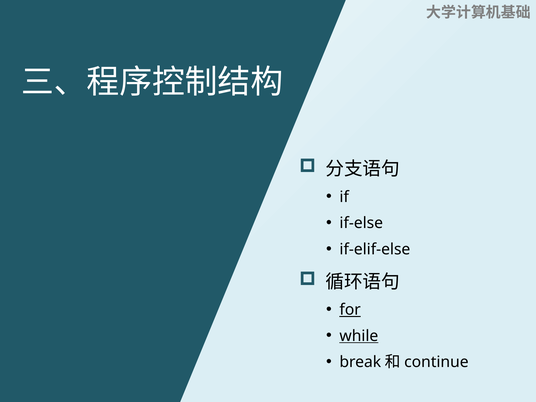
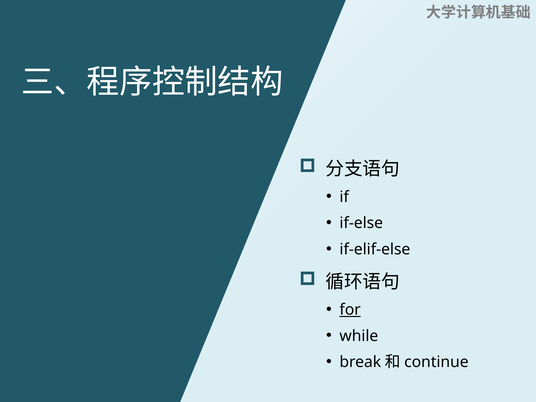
while underline: present -> none
